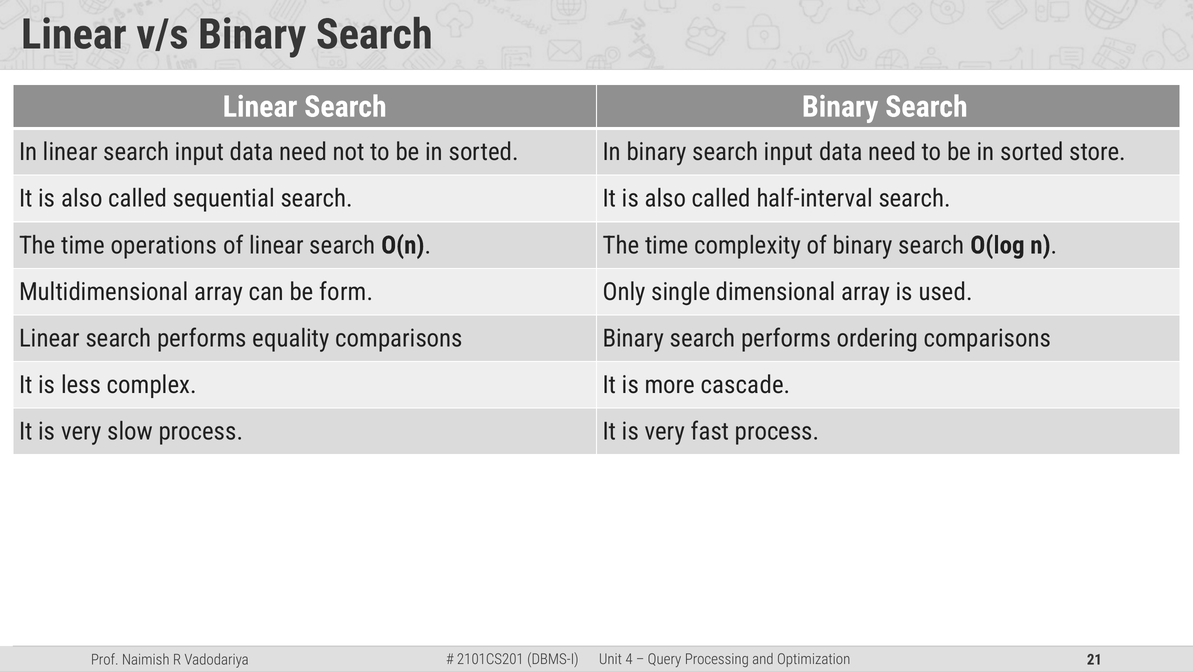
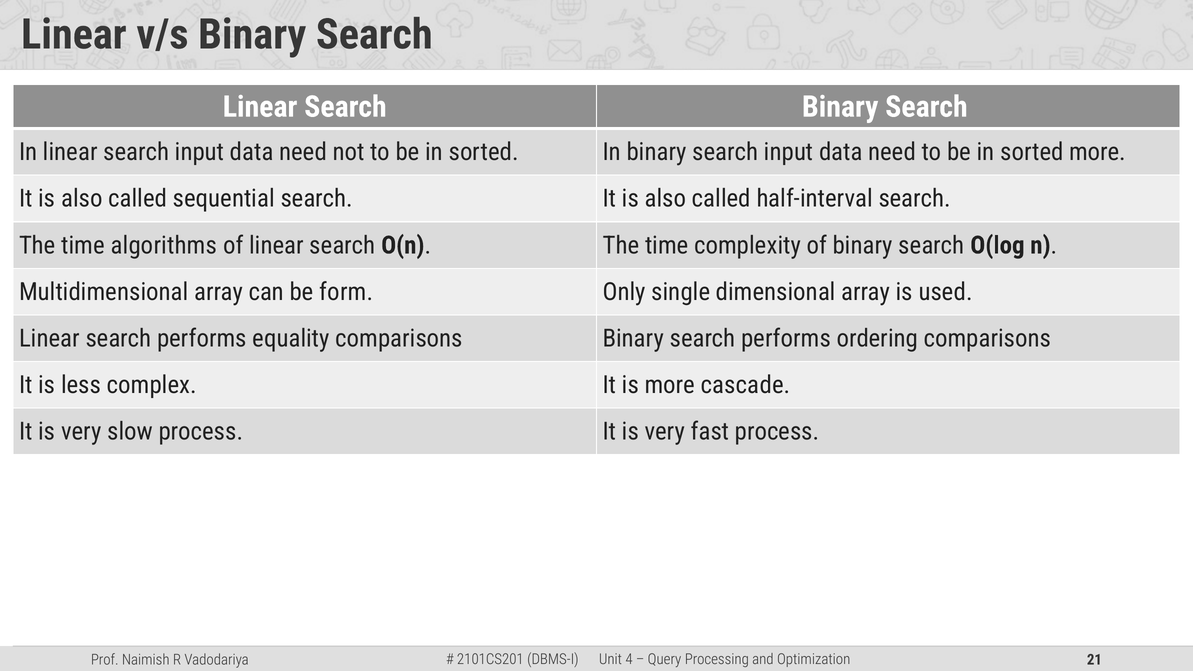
sorted store: store -> more
operations: operations -> algorithms
